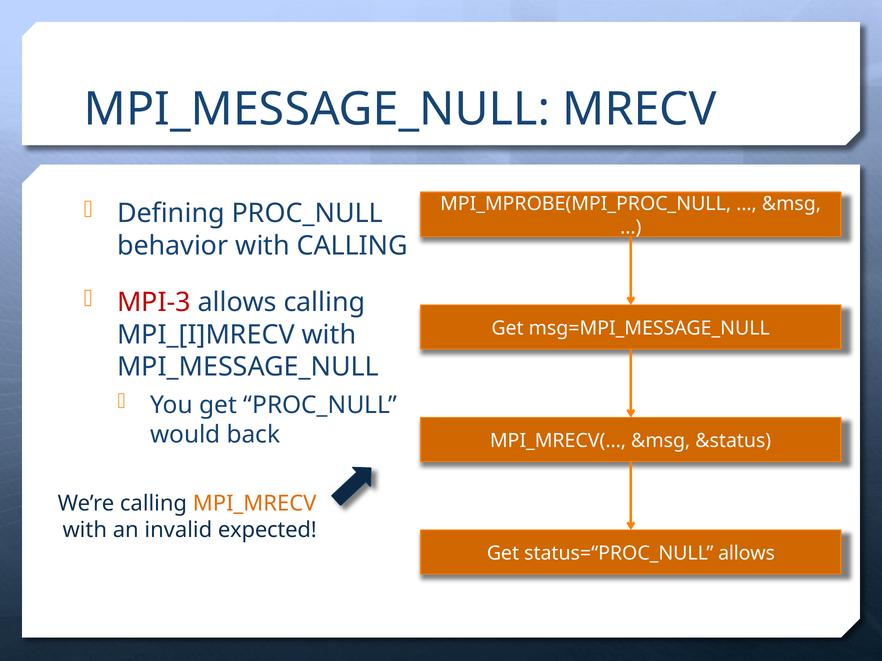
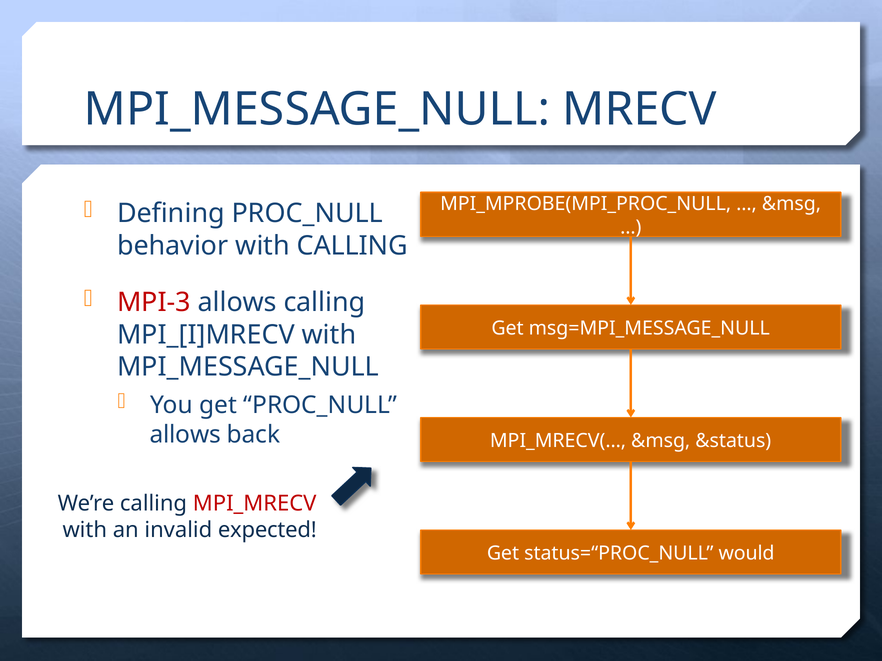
would at (185, 435): would -> allows
MPI_MRECV colour: orange -> red
status=“PROC_NULL allows: allows -> would
